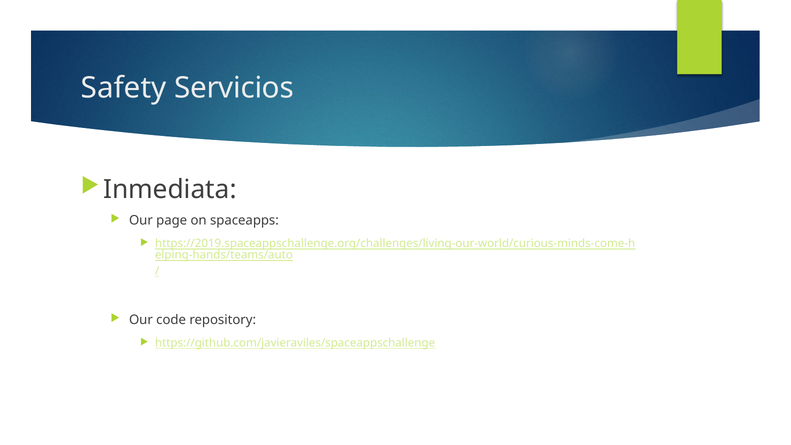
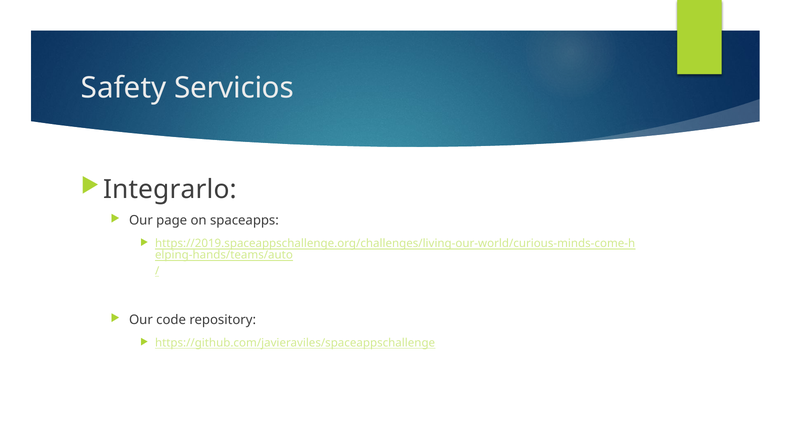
Inmediata: Inmediata -> Integrarlo
